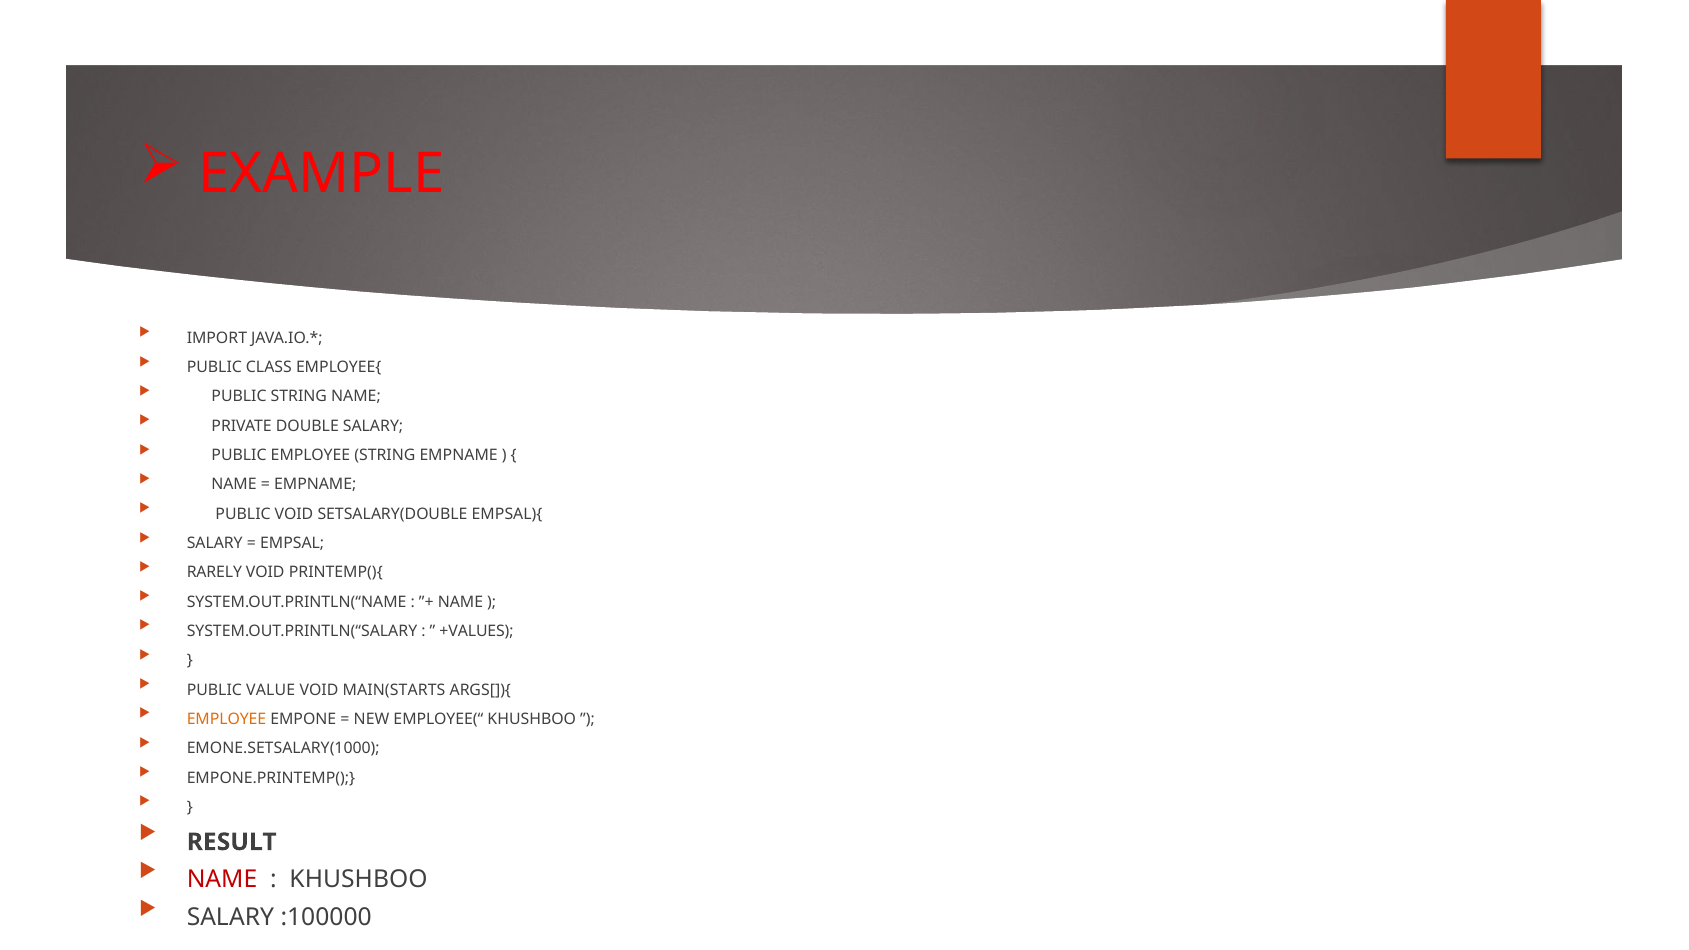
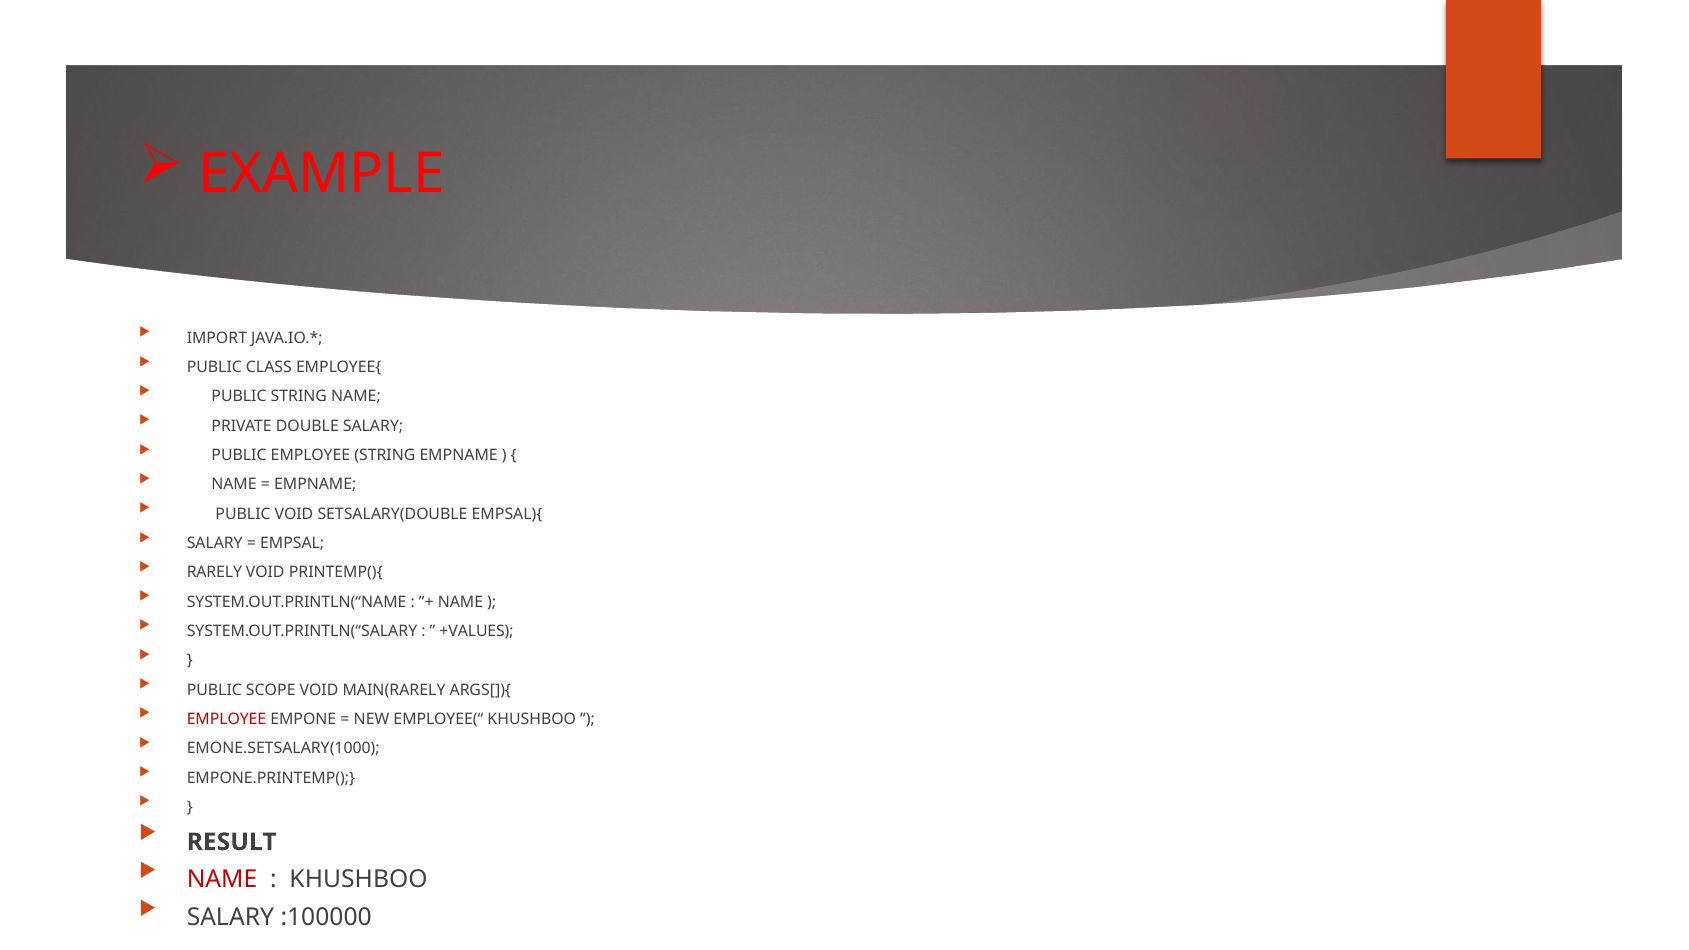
VALUE: VALUE -> SCOPE
MAIN(STARTS: MAIN(STARTS -> MAIN(RARELY
EMPLOYEE at (227, 719) colour: orange -> red
